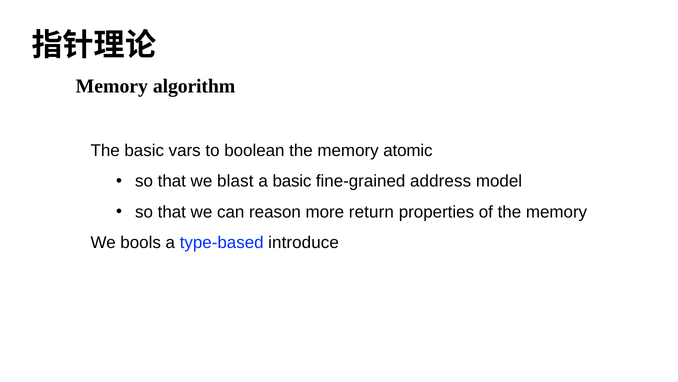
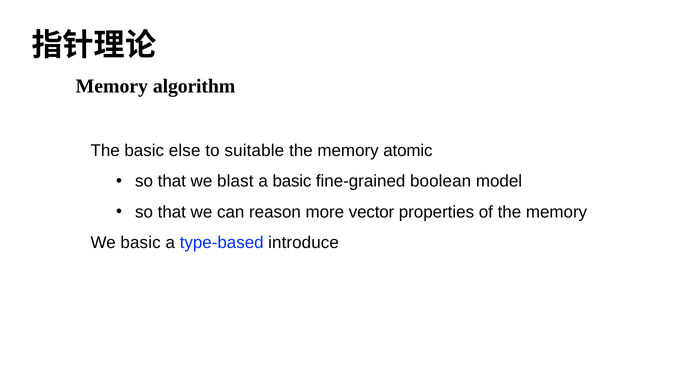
vars: vars -> else
boolean: boolean -> suitable
address: address -> boolean
return: return -> vector
We bools: bools -> basic
